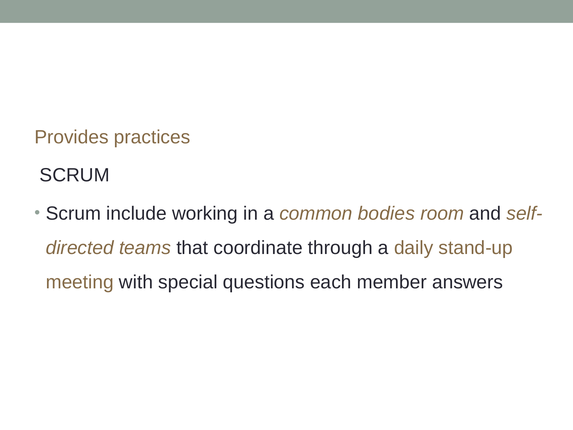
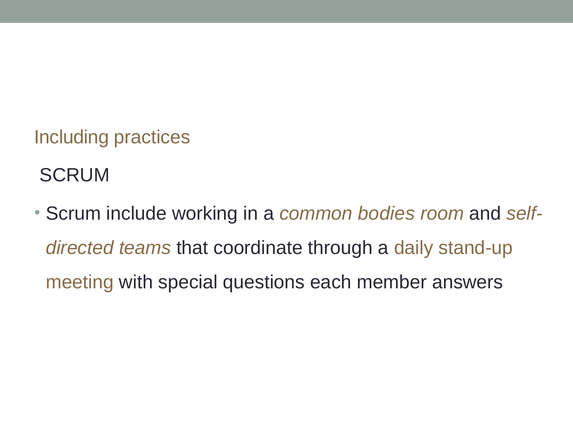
Provides: Provides -> Including
